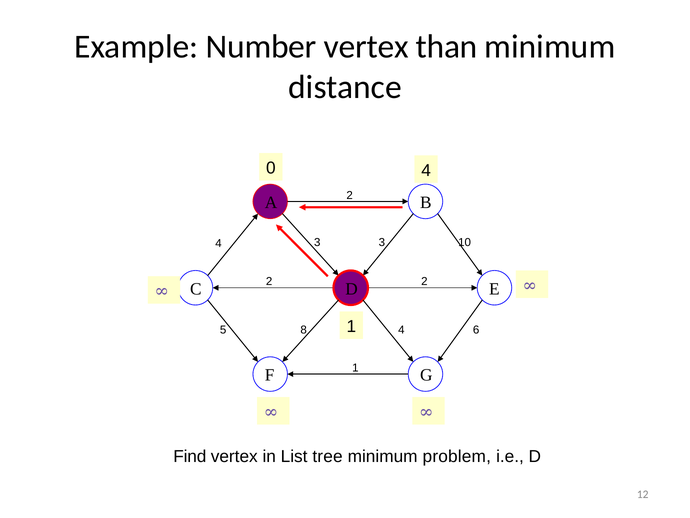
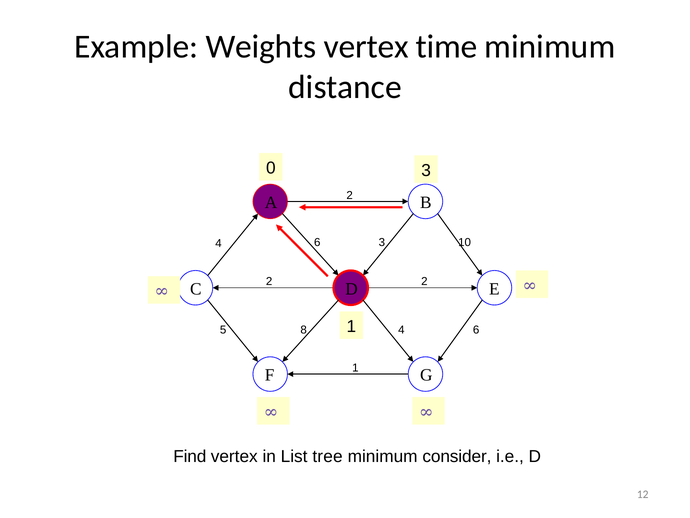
Number: Number -> Weights
than: than -> time
0 4: 4 -> 3
4 3: 3 -> 6
problem: problem -> consider
